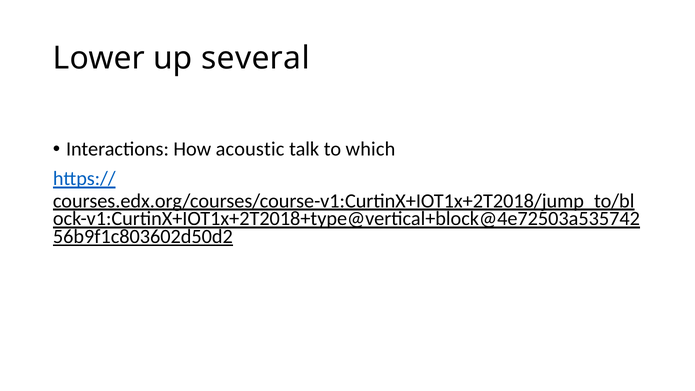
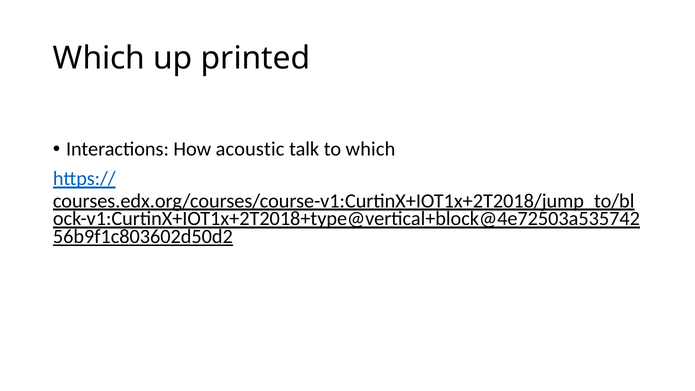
Lower at (99, 58): Lower -> Which
several: several -> printed
